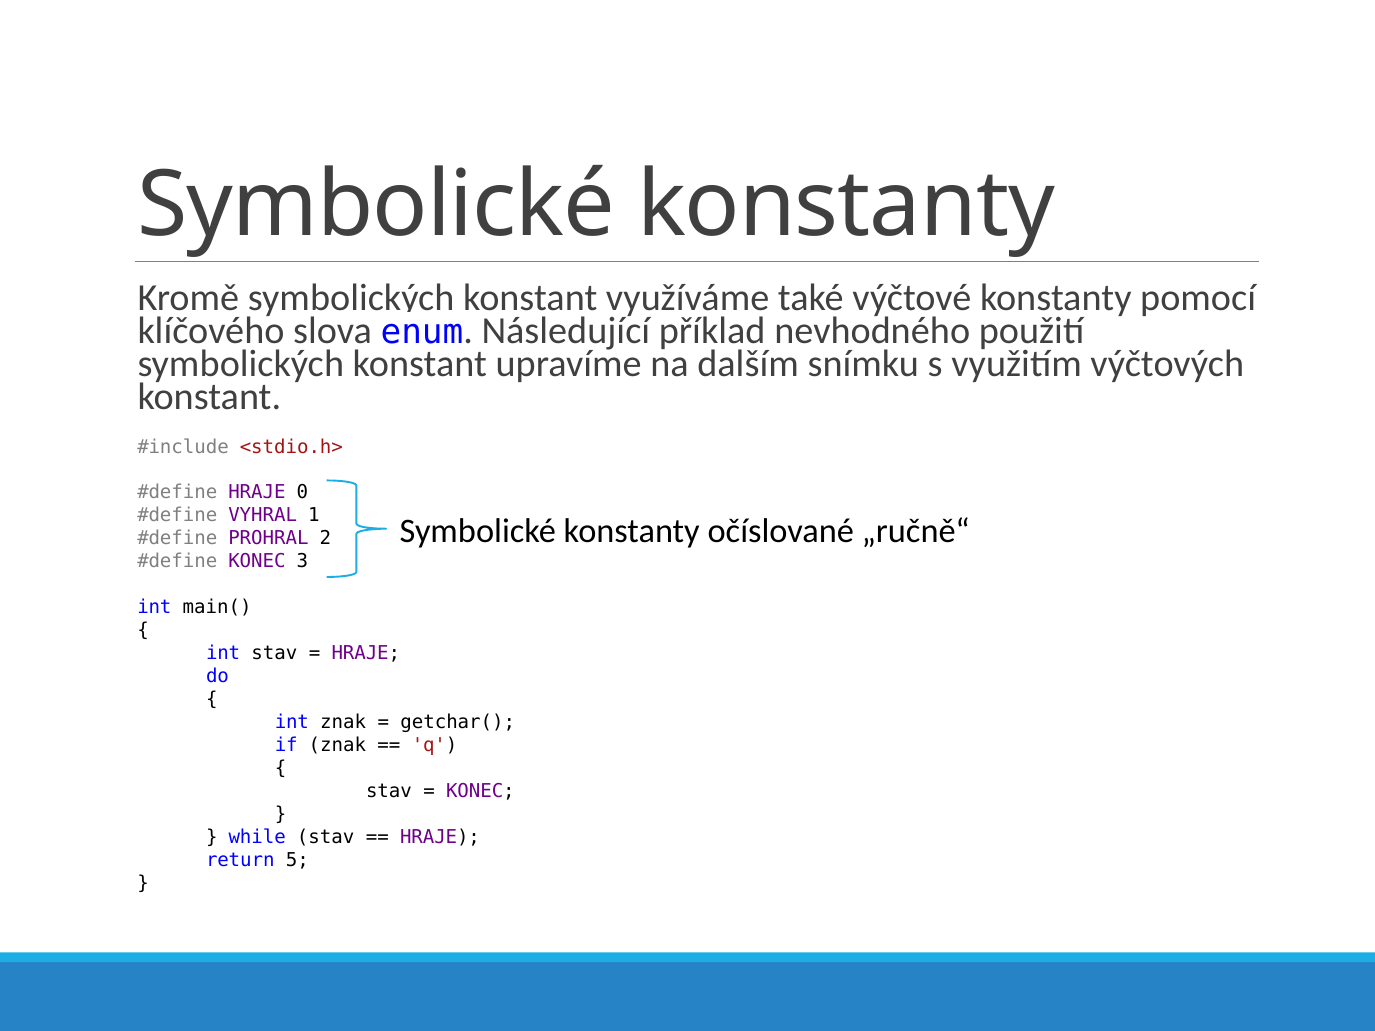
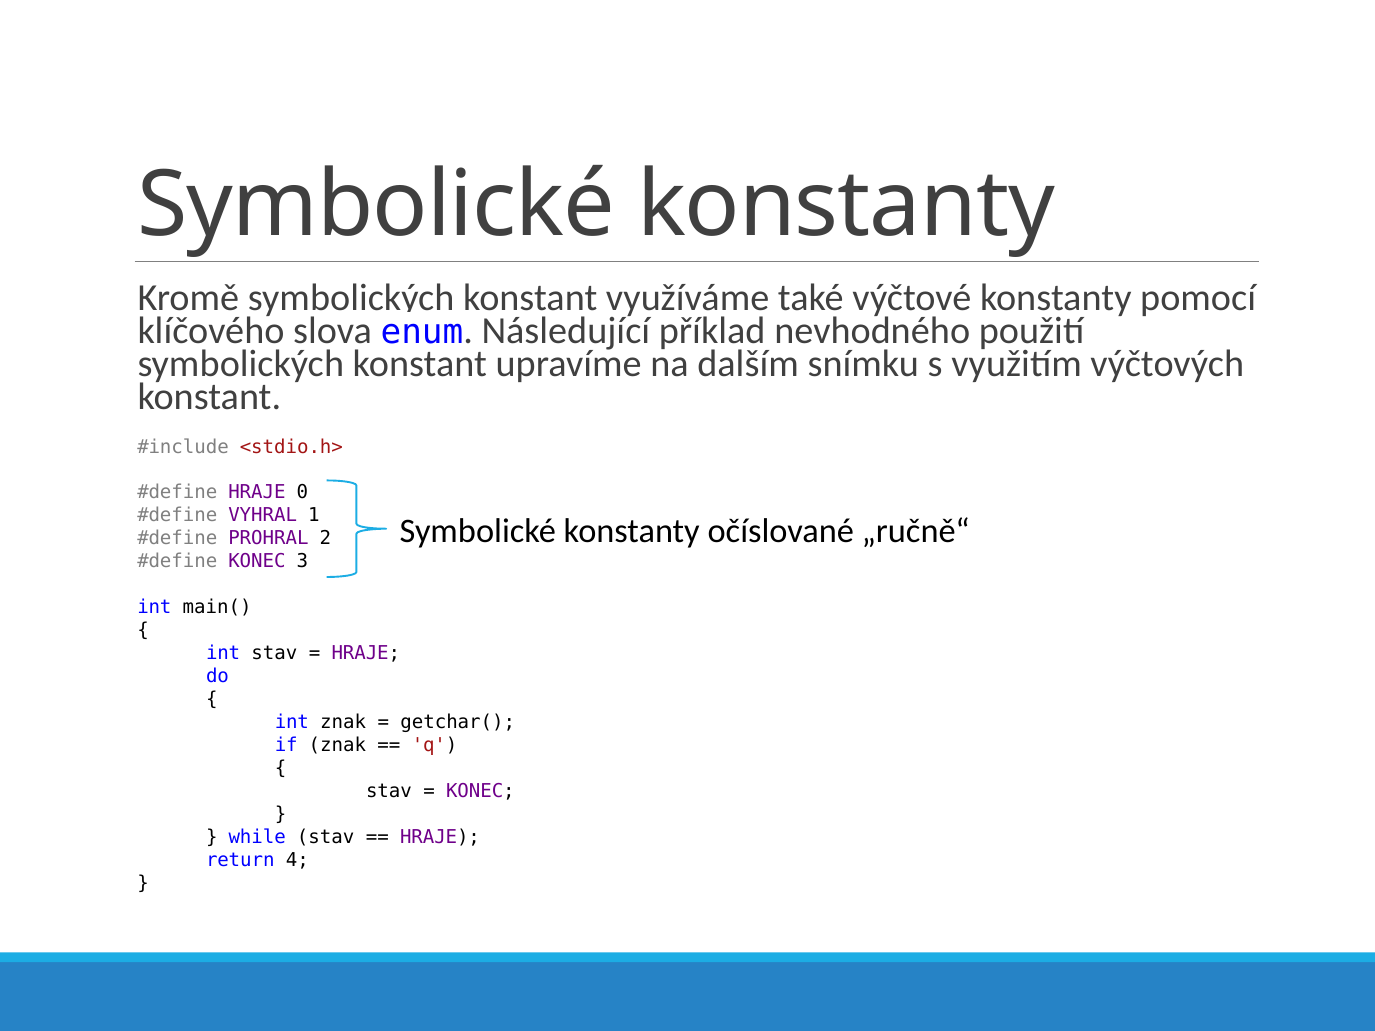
5: 5 -> 4
